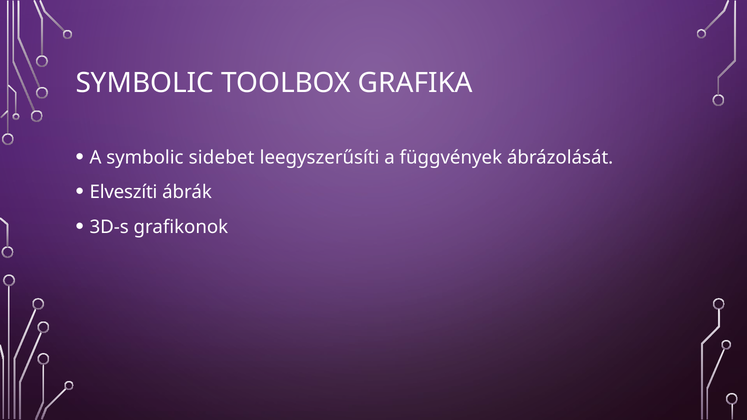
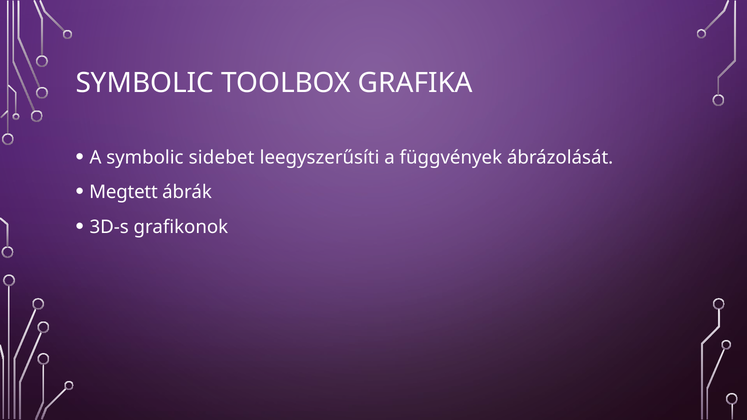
Elveszíti: Elveszíti -> Megtett
